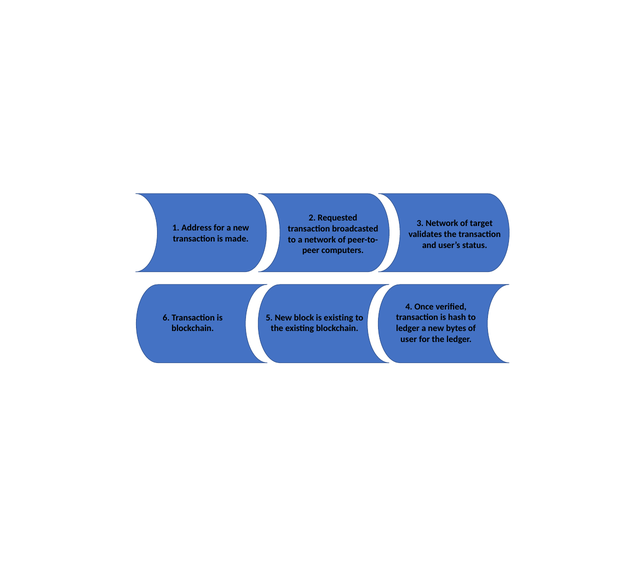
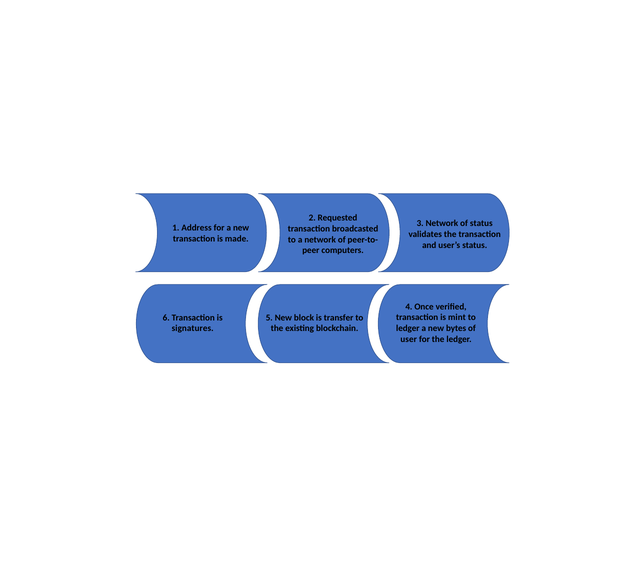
of target: target -> status
hash: hash -> mint
is existing: existing -> transfer
blockchain at (193, 328): blockchain -> signatures
